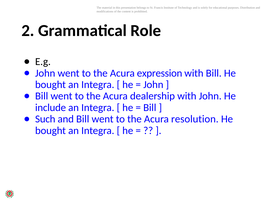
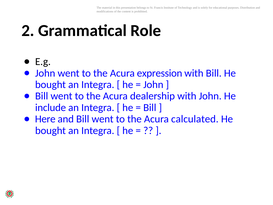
Such: Such -> Here
resolution: resolution -> calculated
